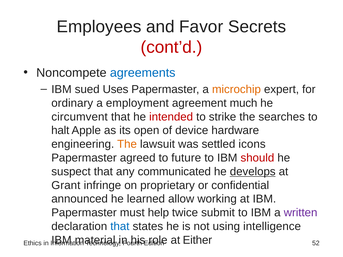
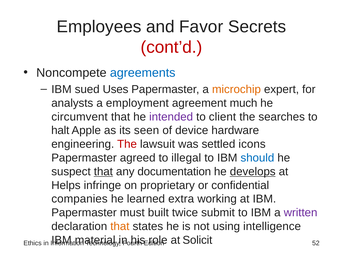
ordinary: ordinary -> analysts
intended colour: red -> purple
strike: strike -> client
open: open -> seen
The at (127, 144) colour: orange -> red
future: future -> illegal
should colour: red -> blue
that at (103, 172) underline: none -> present
communicated: communicated -> documentation
Grant: Grant -> Helps
announced: announced -> companies
allow: allow -> extra
help: help -> built
that at (120, 227) colour: blue -> orange
Either: Either -> Solicit
